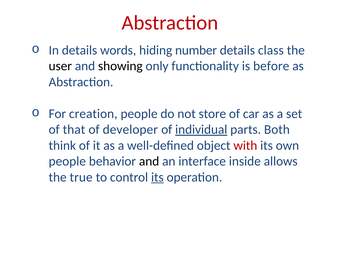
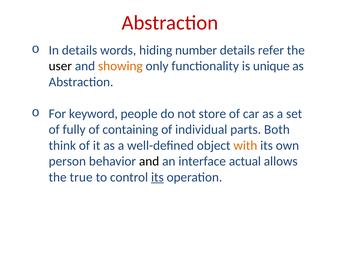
class: class -> refer
showing colour: black -> orange
before: before -> unique
creation: creation -> keyword
that: that -> fully
developer: developer -> containing
individual underline: present -> none
with colour: red -> orange
people at (67, 161): people -> person
inside: inside -> actual
